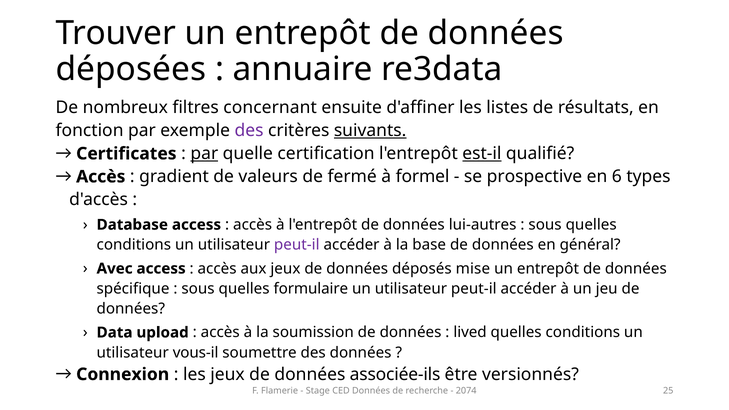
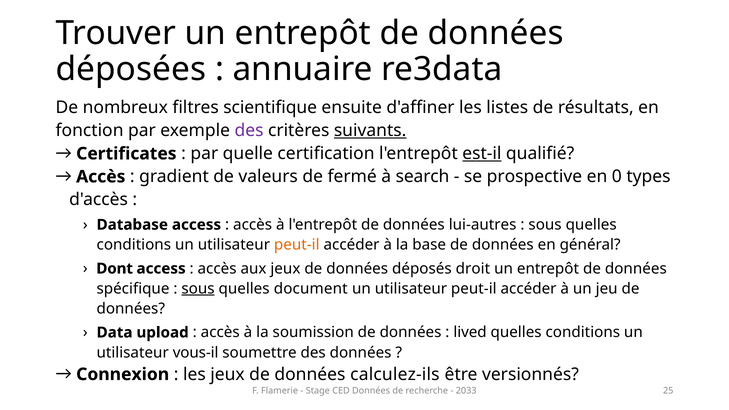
concernant: concernant -> scientifique
par at (204, 154) underline: present -> none
formel: formel -> search
6: 6 -> 0
peut-il at (297, 245) colour: purple -> orange
Avec: Avec -> Dont
mise: mise -> droit
sous at (198, 289) underline: none -> present
formulaire: formulaire -> document
associée-ils: associée-ils -> calculez-ils
2074: 2074 -> 2033
